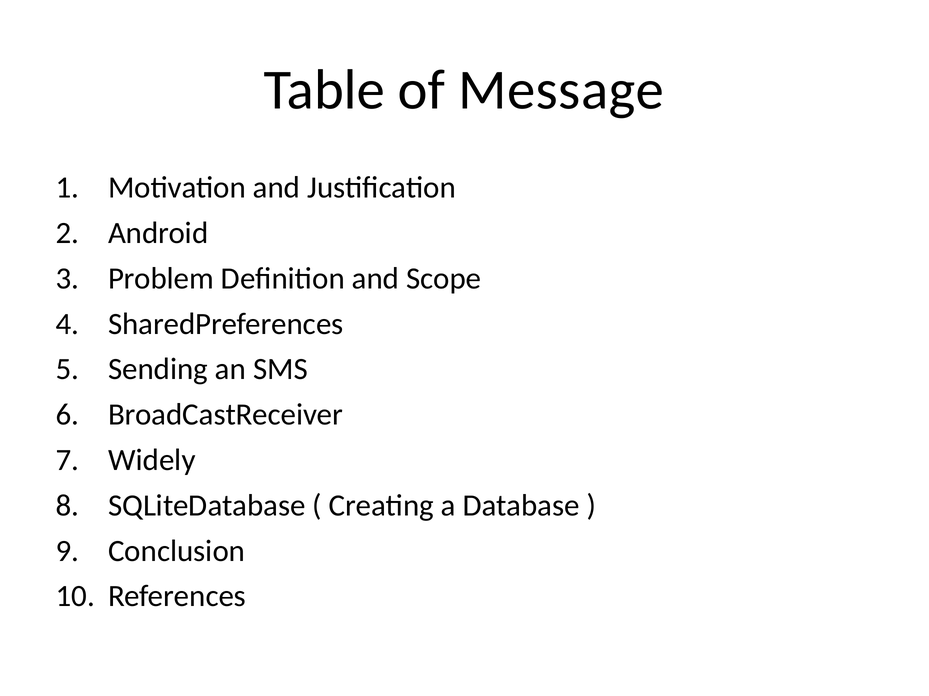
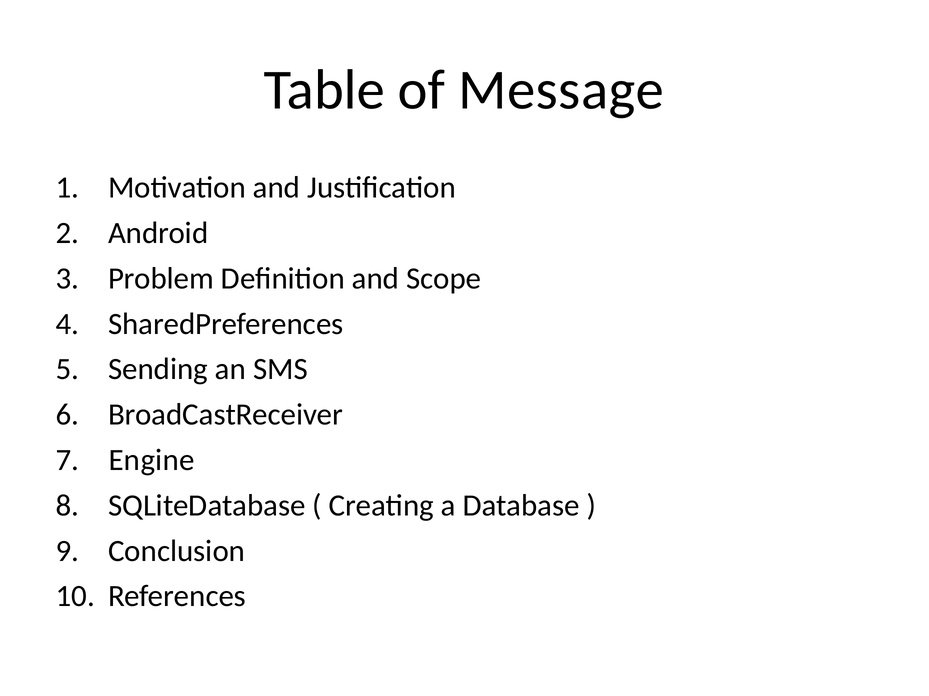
Widely: Widely -> Engine
